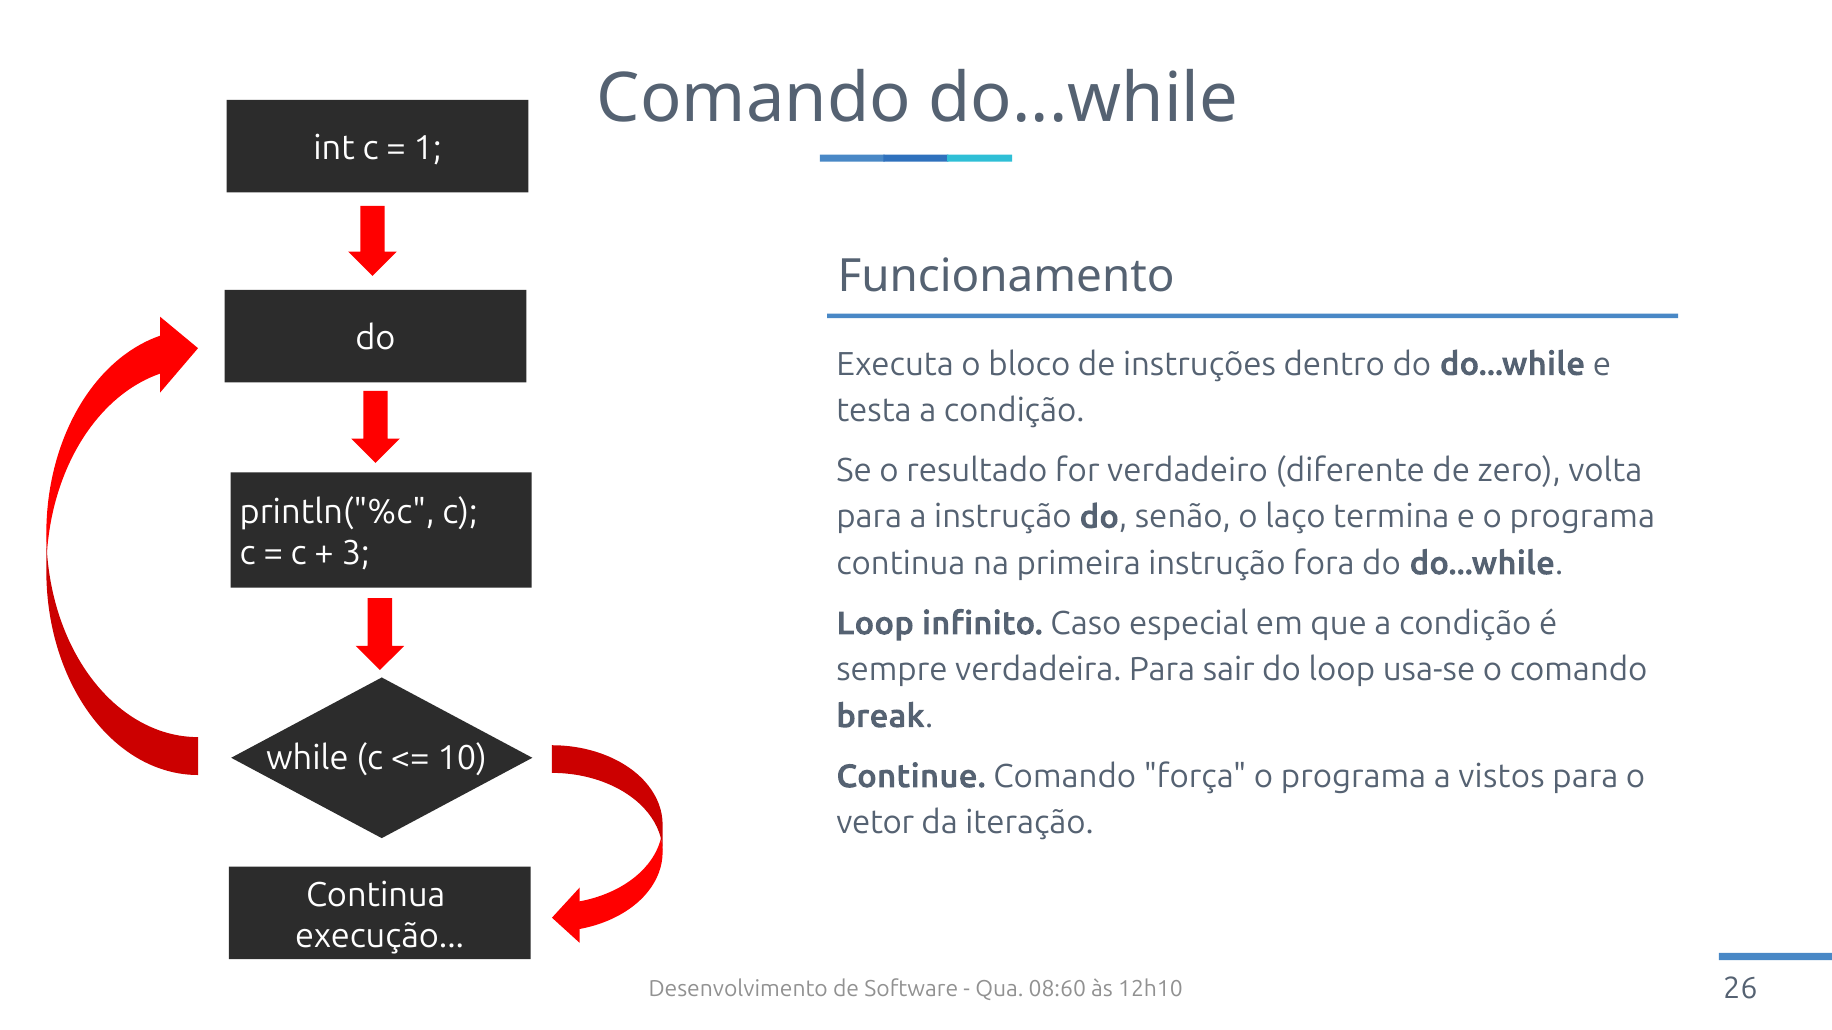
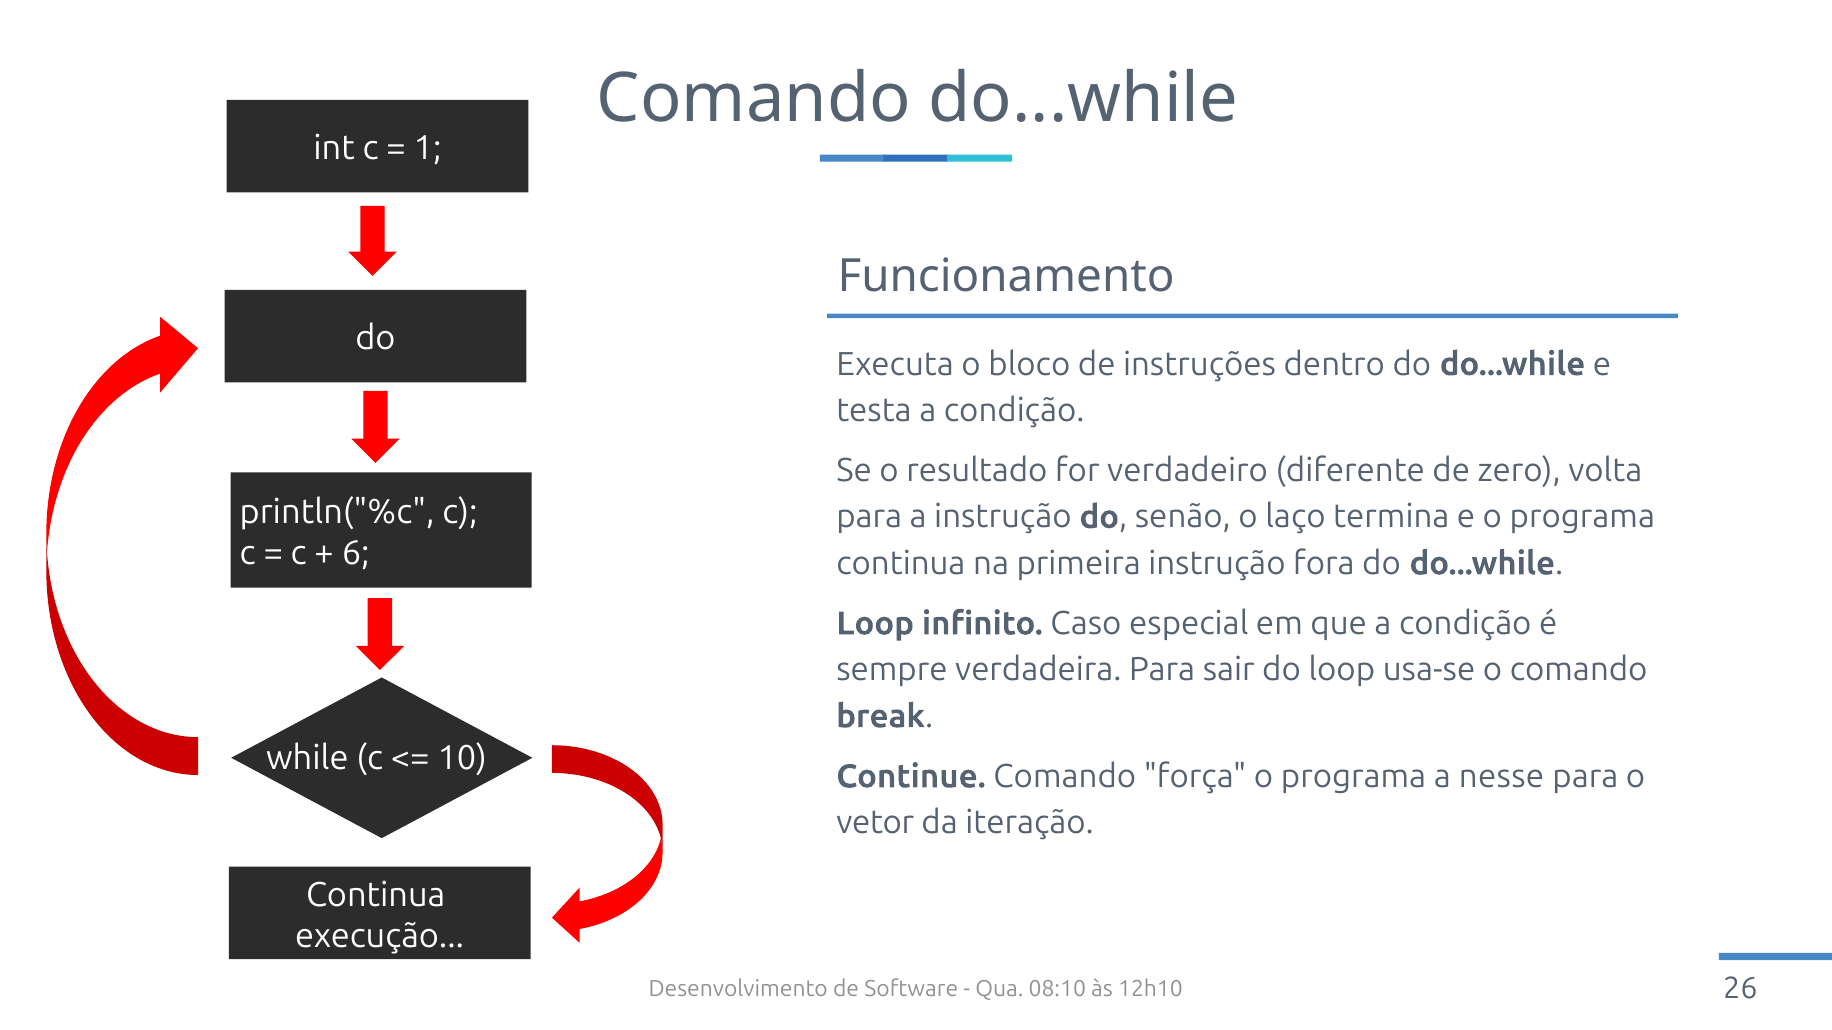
3: 3 -> 6
vistos: vistos -> nesse
08:60: 08:60 -> 08:10
